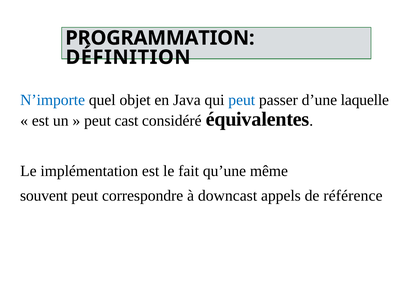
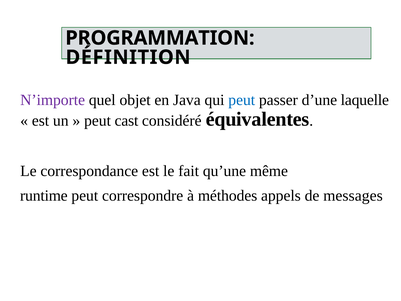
N’importe colour: blue -> purple
implémentation: implémentation -> correspondance
souvent: souvent -> runtime
downcast: downcast -> méthodes
référence: référence -> messages
